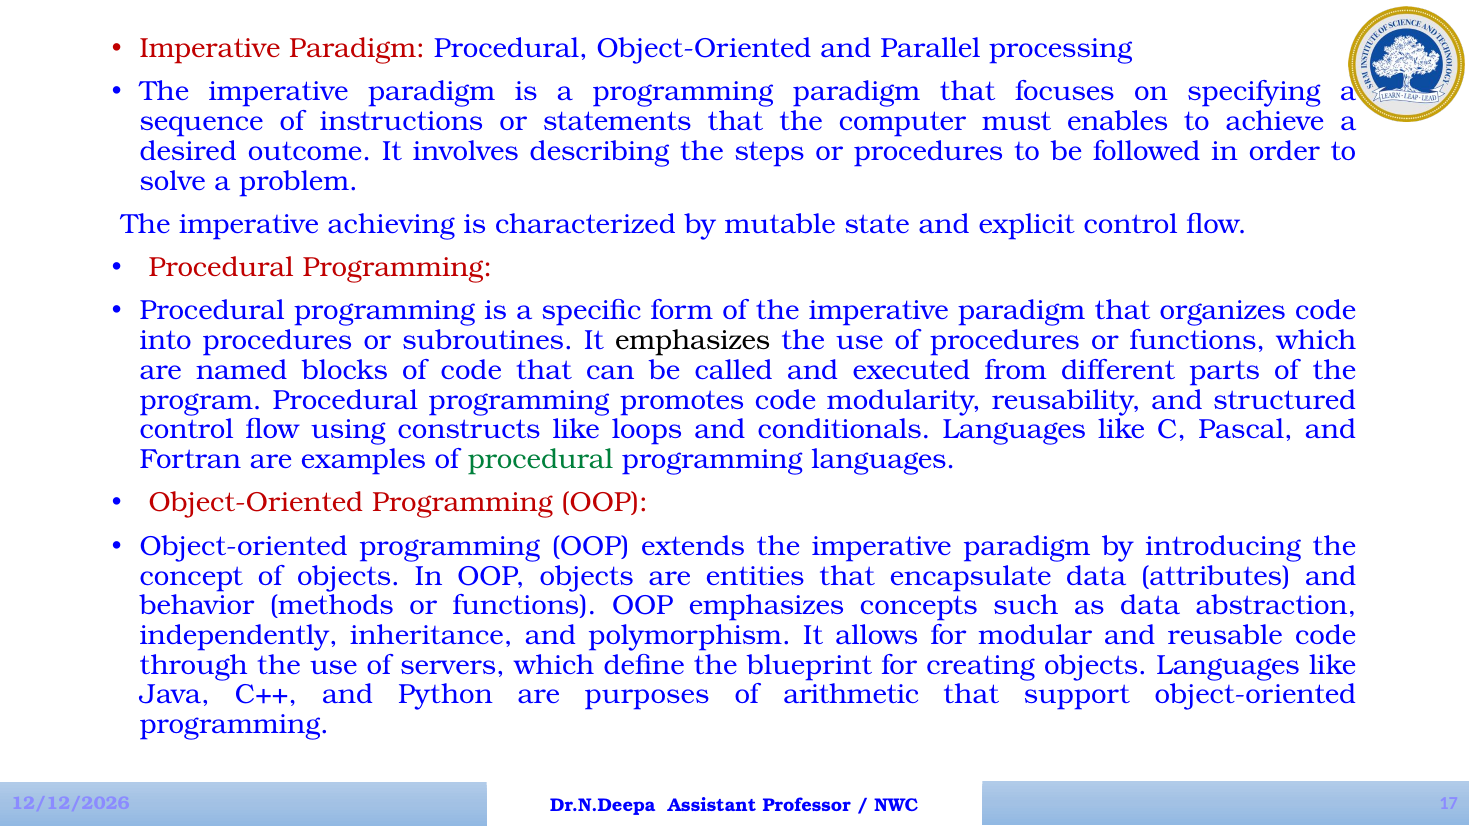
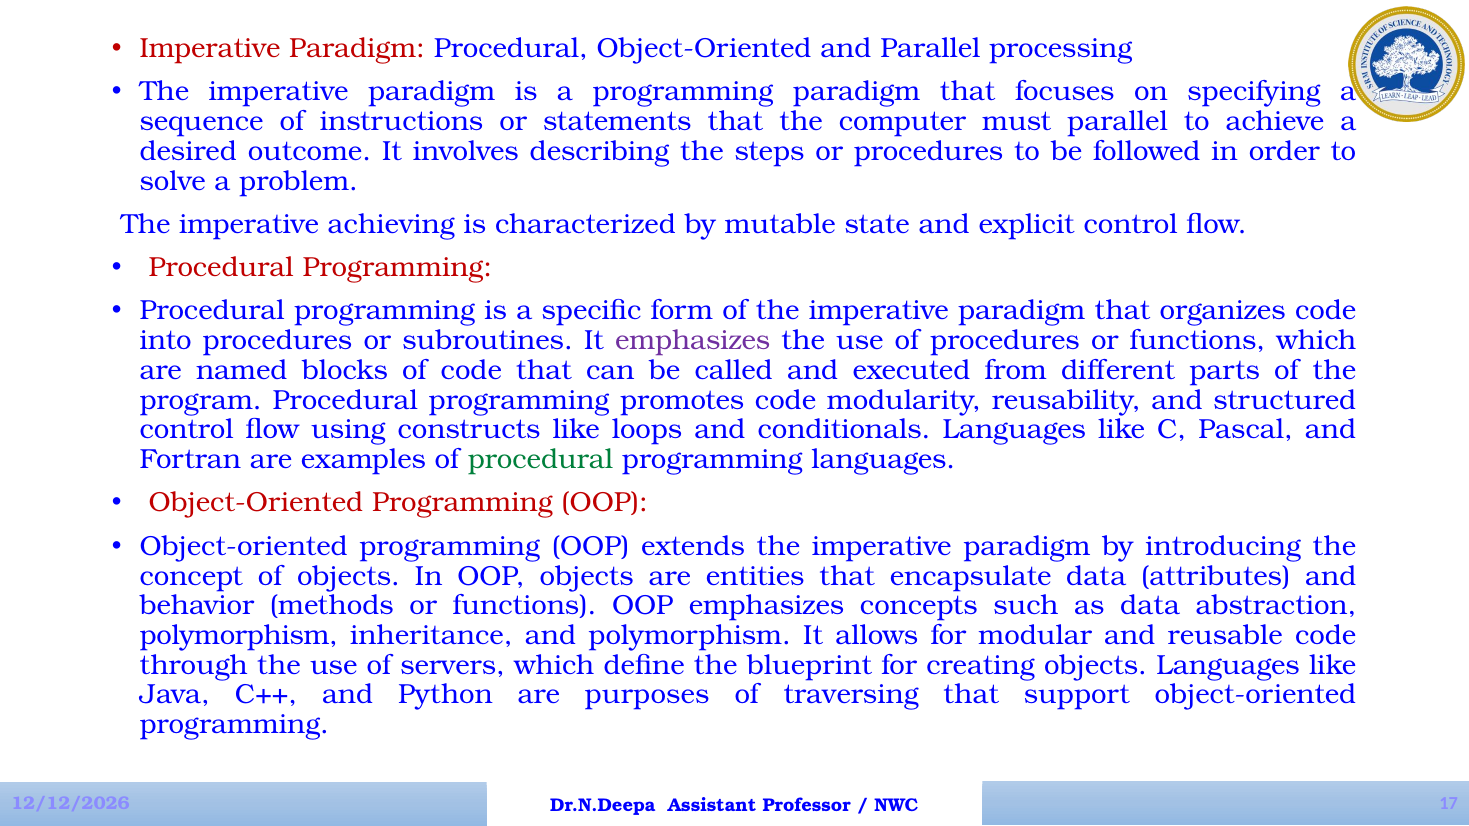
must enables: enables -> parallel
emphasizes at (693, 341) colour: black -> purple
independently at (239, 636): independently -> polymorphism
arithmetic: arithmetic -> traversing
